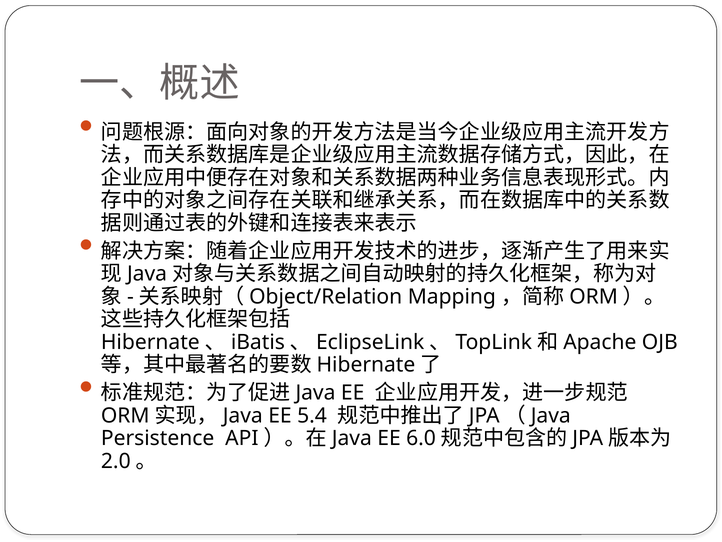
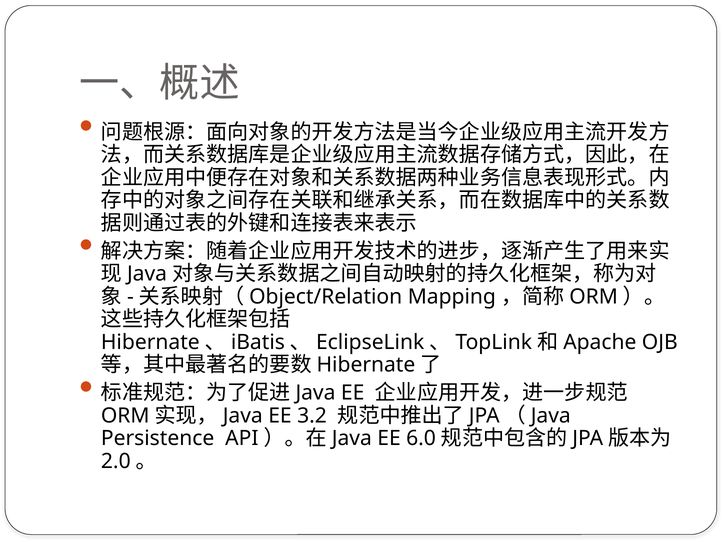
5.4: 5.4 -> 3.2
